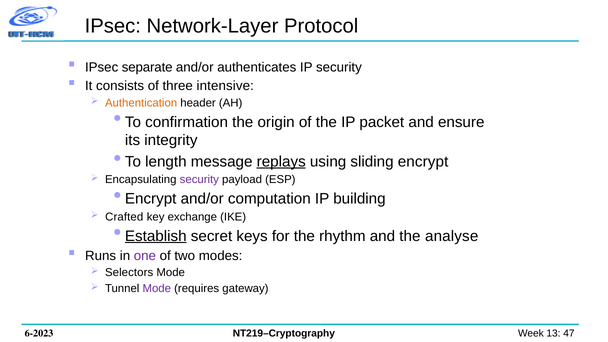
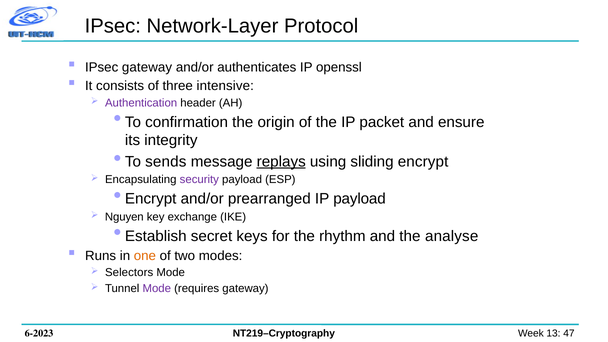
IPsec separate: separate -> gateway
IP security: security -> openssl
Authentication colour: orange -> purple
length: length -> sends
computation: computation -> prearranged
IP building: building -> payload
Crafted: Crafted -> Nguyen
Establish underline: present -> none
one colour: purple -> orange
